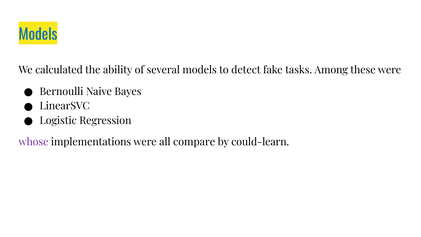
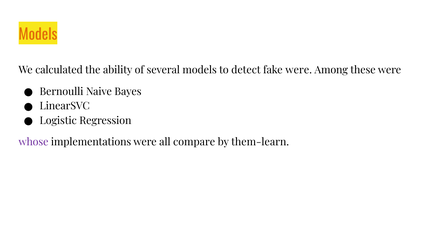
Models at (38, 35) colour: blue -> orange
fake tasks: tasks -> were
could-learn: could-learn -> them-learn
